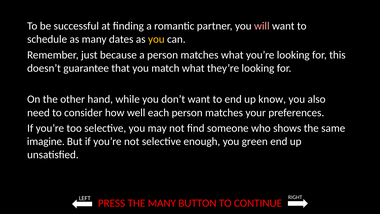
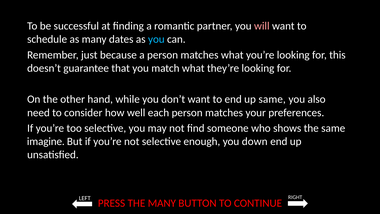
you at (156, 39) colour: yellow -> light blue
up know: know -> same
green: green -> down
